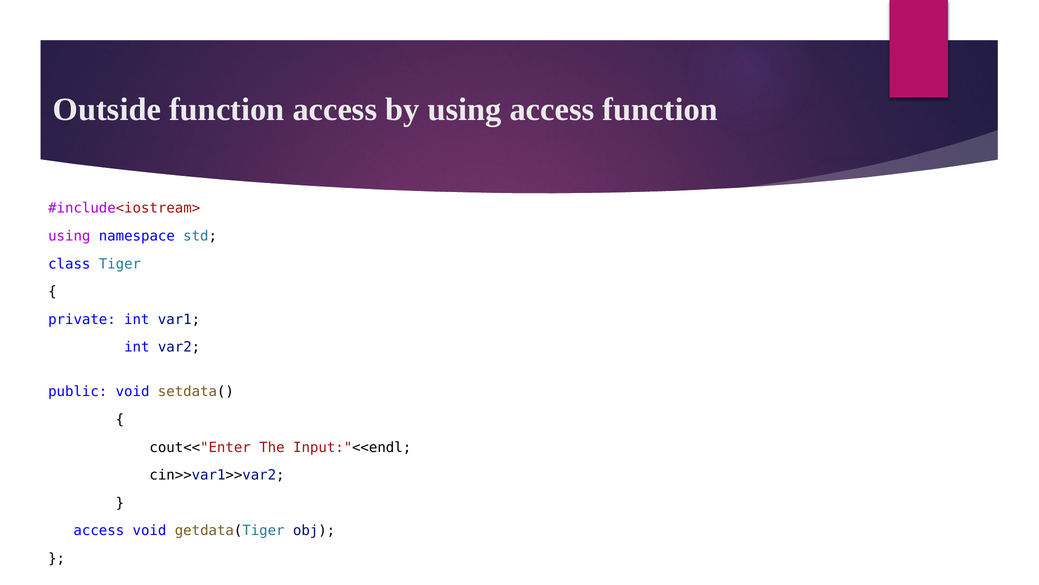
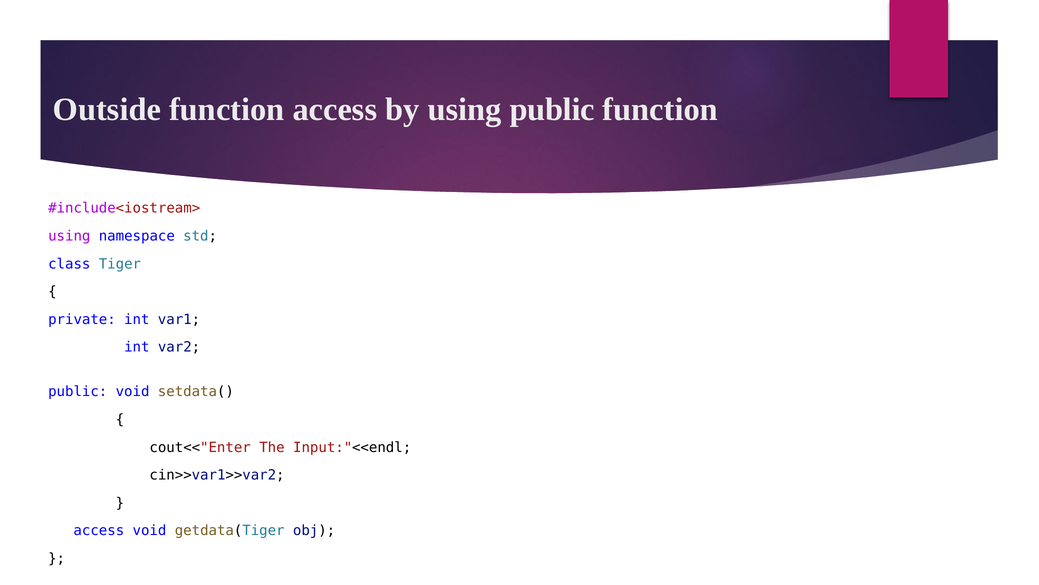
using access: access -> public
